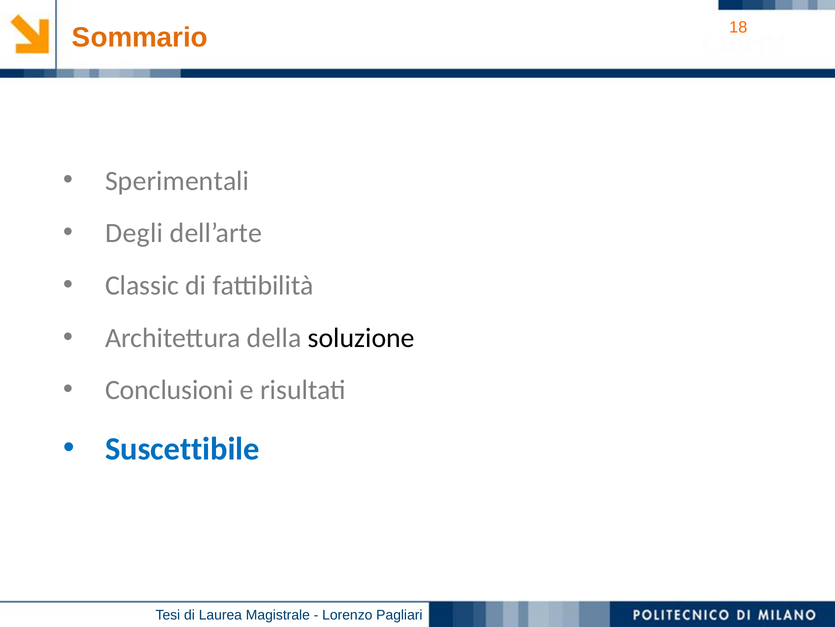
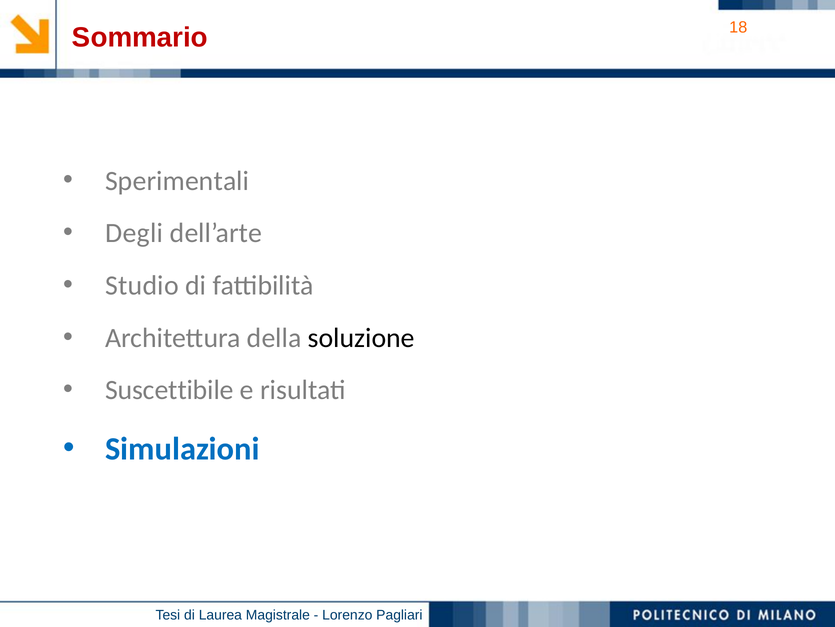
Sommario colour: orange -> red
Classic: Classic -> Studio
Conclusioni: Conclusioni -> Suscettibile
Suscettibile: Suscettibile -> Simulazioni
